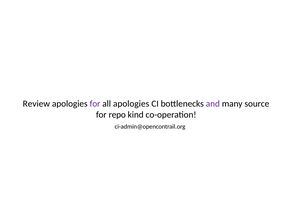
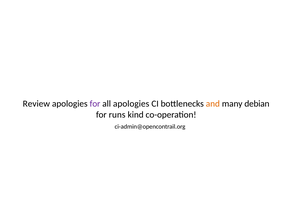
and colour: purple -> orange
source: source -> debian
repo: repo -> runs
